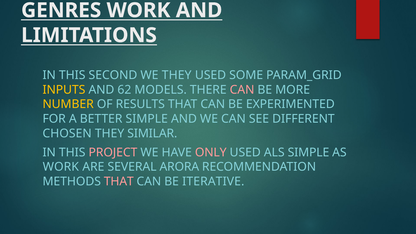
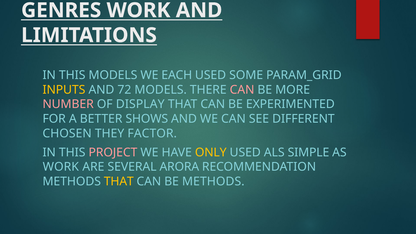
THIS SECOND: SECOND -> MODELS
WE THEY: THEY -> EACH
62: 62 -> 72
NUMBER colour: yellow -> pink
RESULTS: RESULTS -> DISPLAY
BETTER SIMPLE: SIMPLE -> SHOWS
SIMILAR: SIMILAR -> FACTOR
ONLY colour: pink -> yellow
THAT at (119, 181) colour: pink -> yellow
BE ITERATIVE: ITERATIVE -> METHODS
